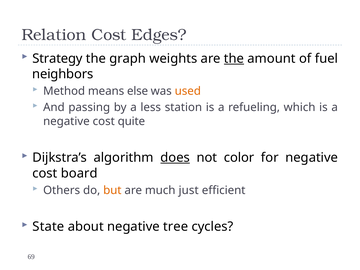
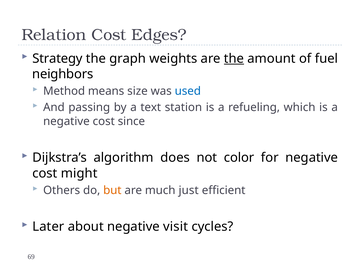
else: else -> size
used colour: orange -> blue
less: less -> text
quite: quite -> since
does underline: present -> none
board: board -> might
State: State -> Later
tree: tree -> visit
